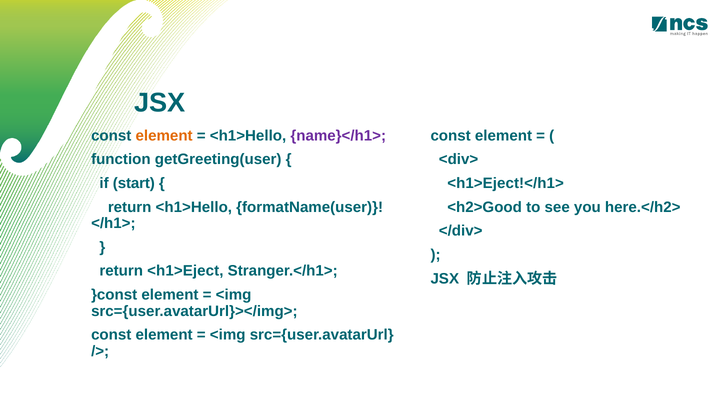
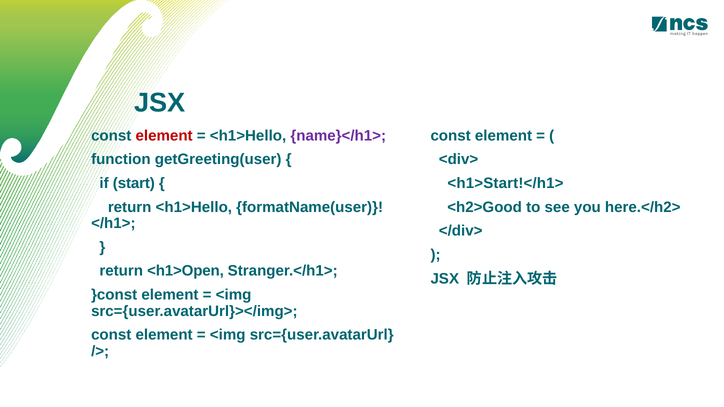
element at (164, 136) colour: orange -> red
<h1>Eject!</h1>: <h1>Eject!</h1> -> <h1>Start!</h1>
<h1>Eject: <h1>Eject -> <h1>Open
